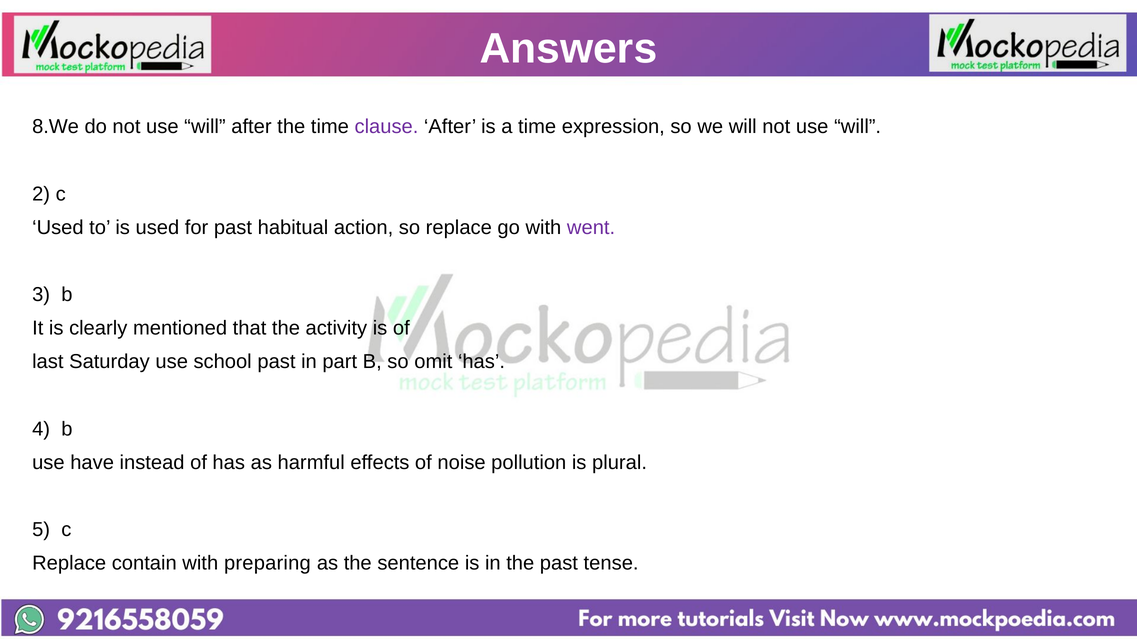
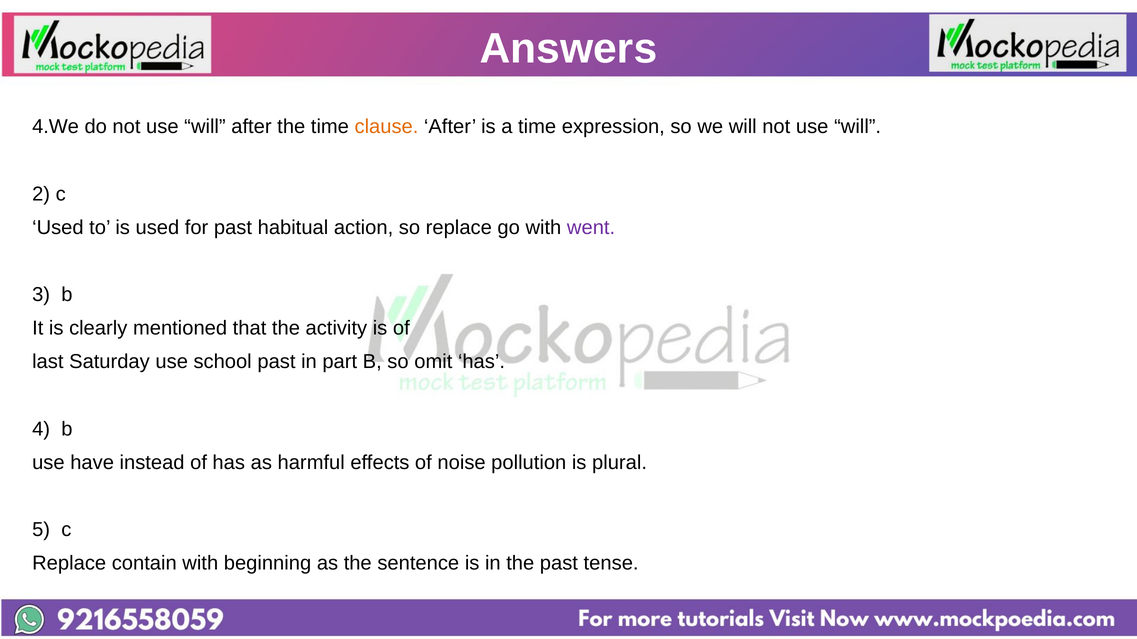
8.We: 8.We -> 4.We
clause colour: purple -> orange
preparing: preparing -> beginning
